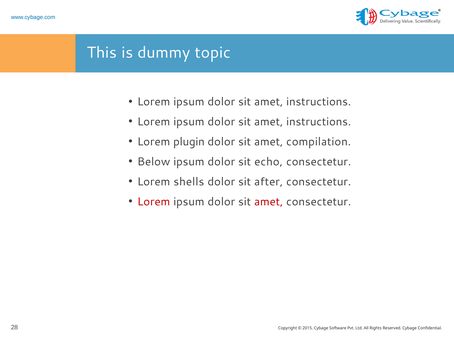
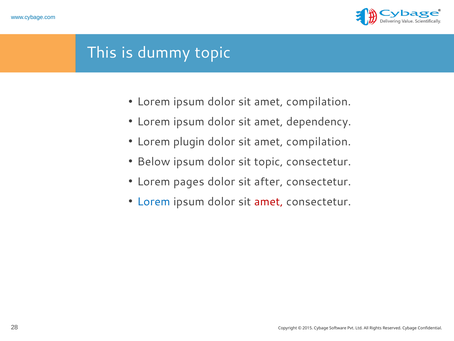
instructions at (319, 102): instructions -> compilation
instructions at (319, 122): instructions -> dependency
sit echo: echo -> topic
shells: shells -> pages
Lorem at (154, 202) colour: red -> blue
